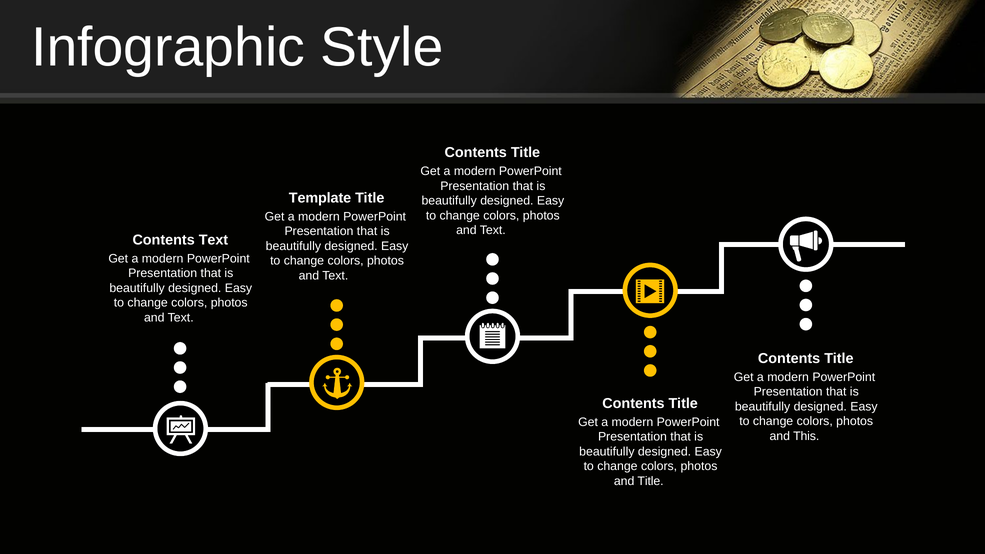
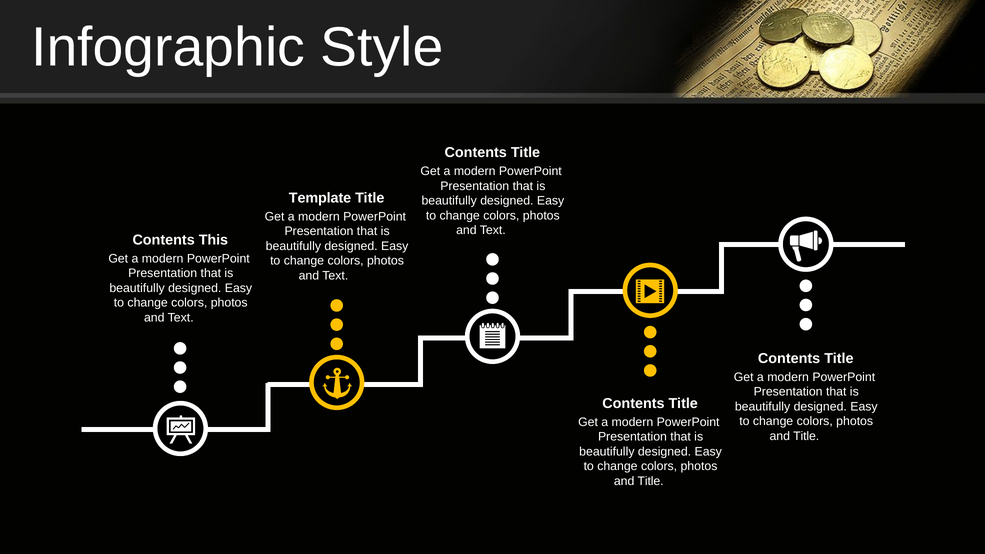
Contents Text: Text -> This
This at (806, 436): This -> Title
